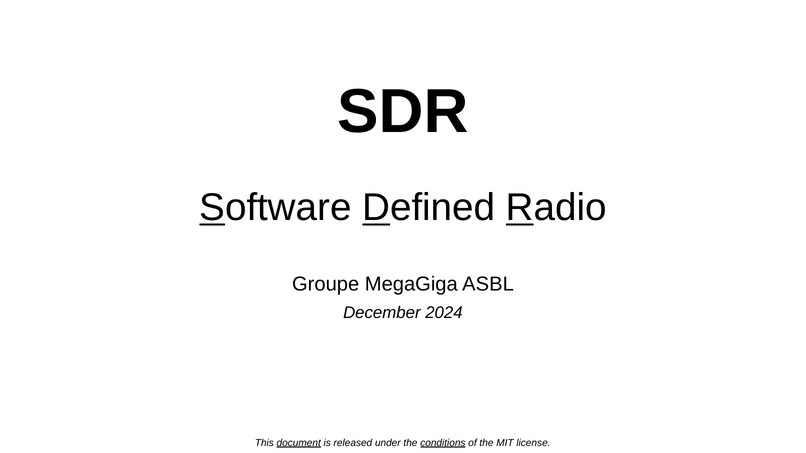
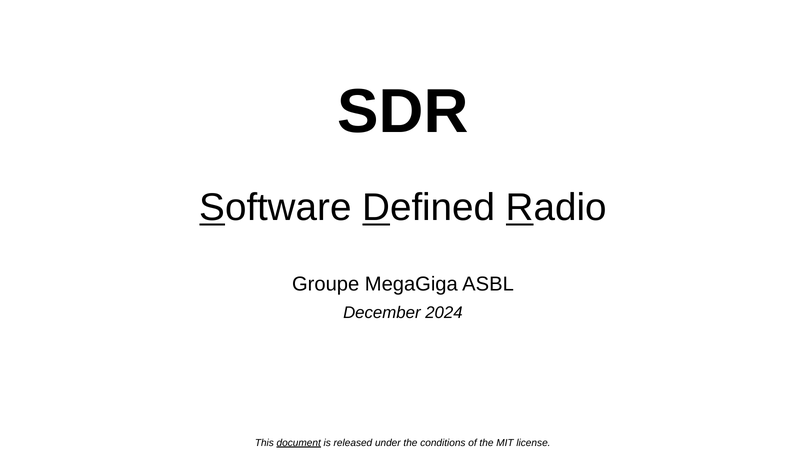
conditions underline: present -> none
